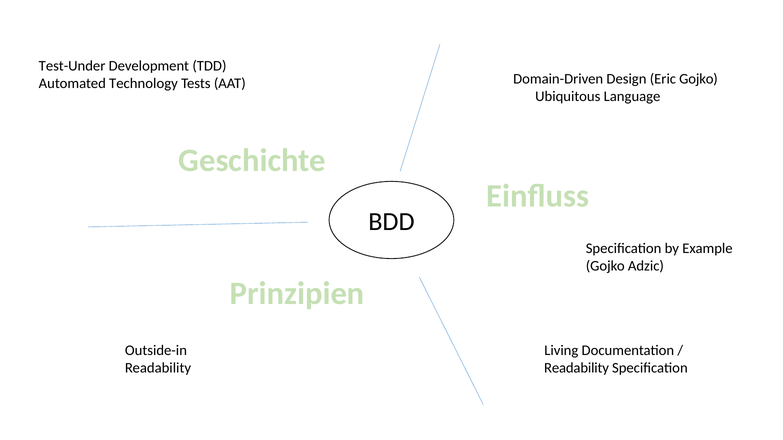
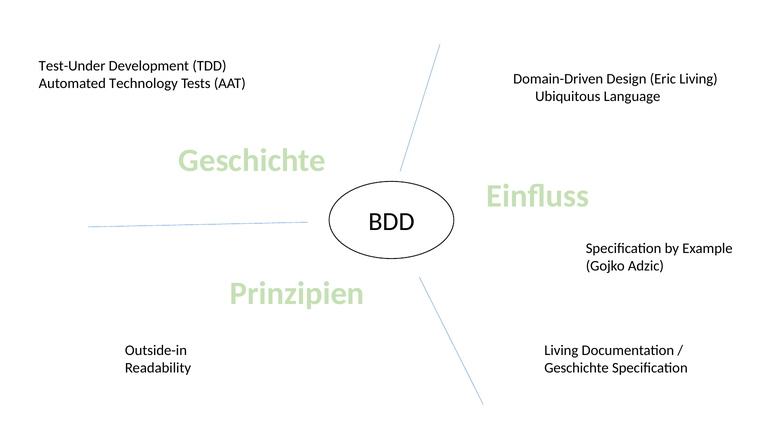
Eric Gojko: Gojko -> Living
Readability at (577, 368): Readability -> Geschichte
